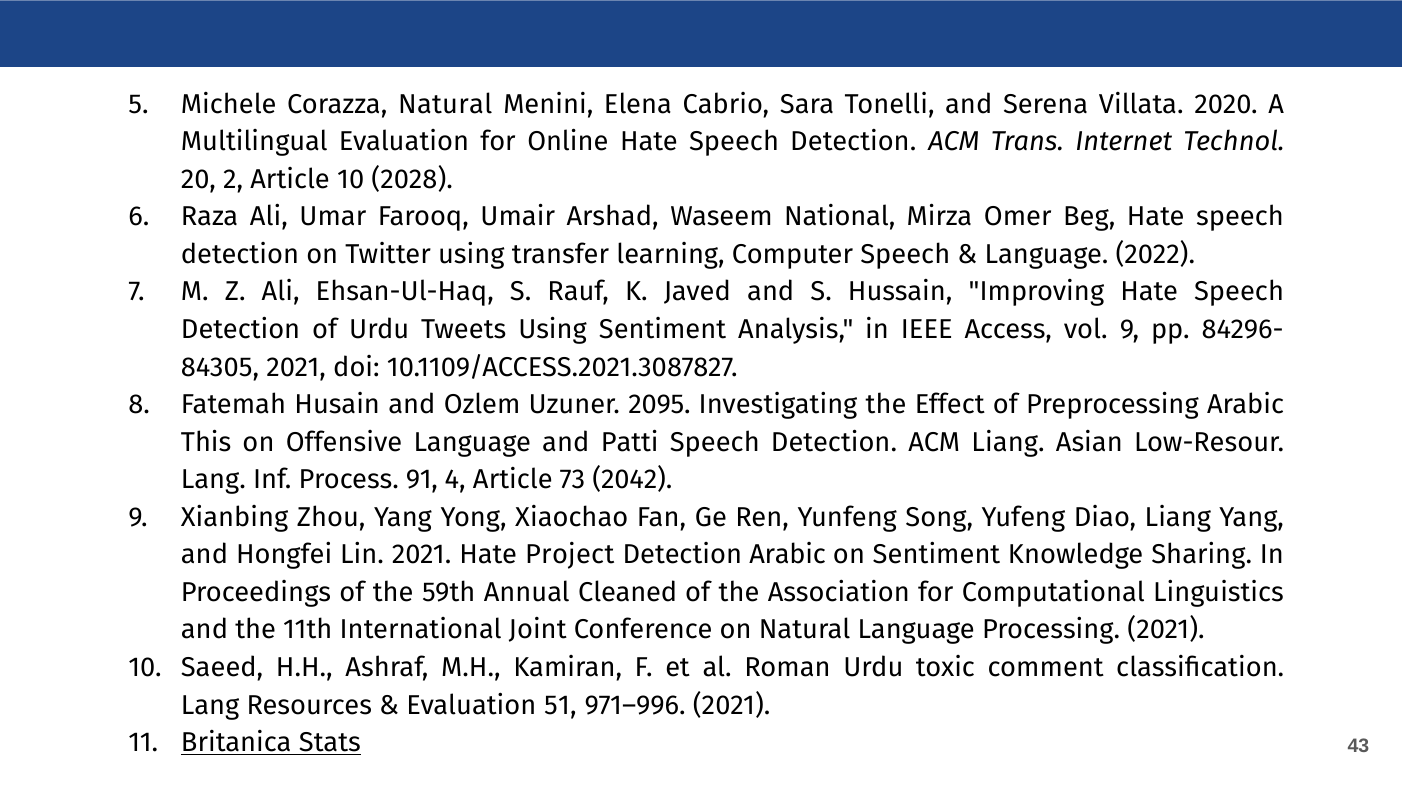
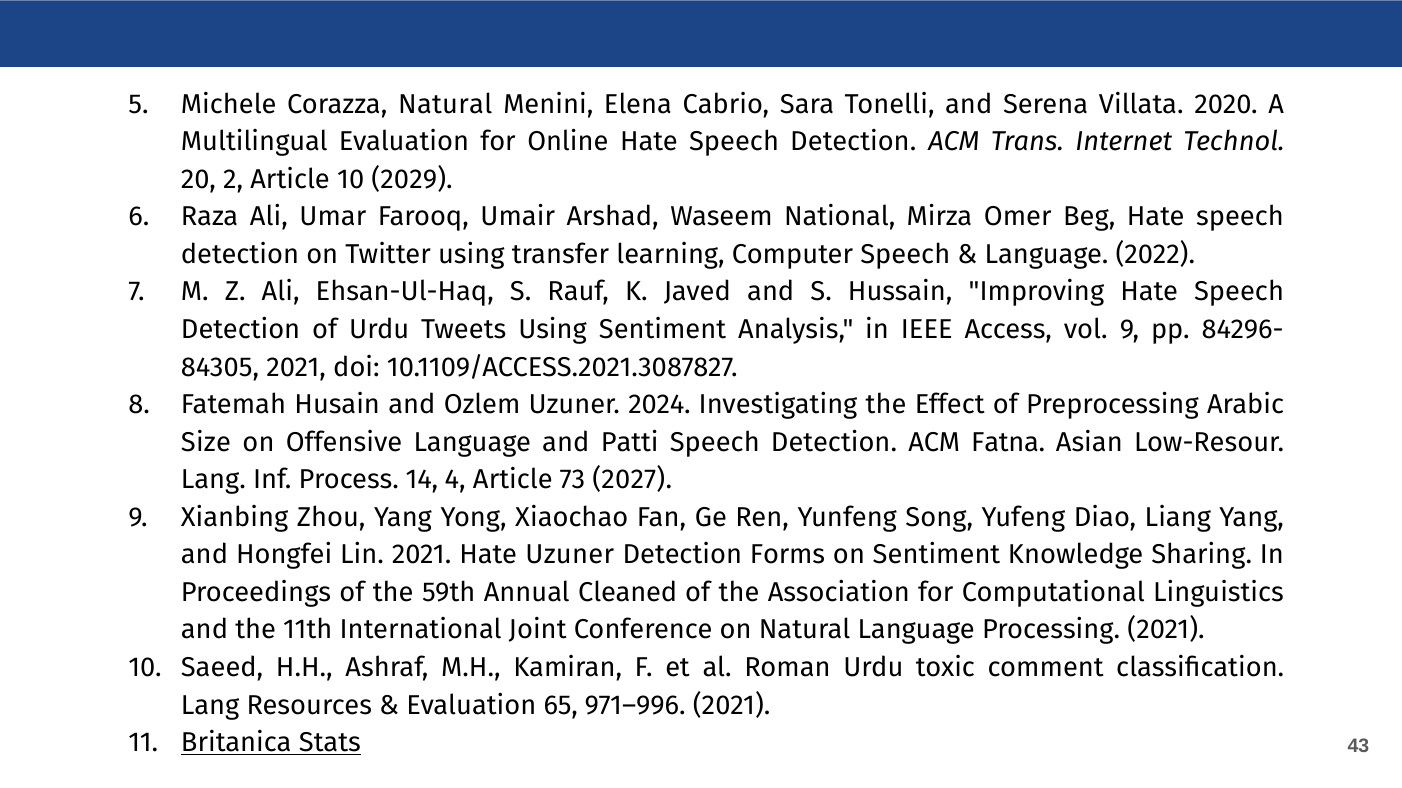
2028: 2028 -> 2029
2095: 2095 -> 2024
This: This -> Size
ACM Liang: Liang -> Fatna
91: 91 -> 14
2042: 2042 -> 2027
Hate Project: Project -> Uzuner
Detection Arabic: Arabic -> Forms
51: 51 -> 65
